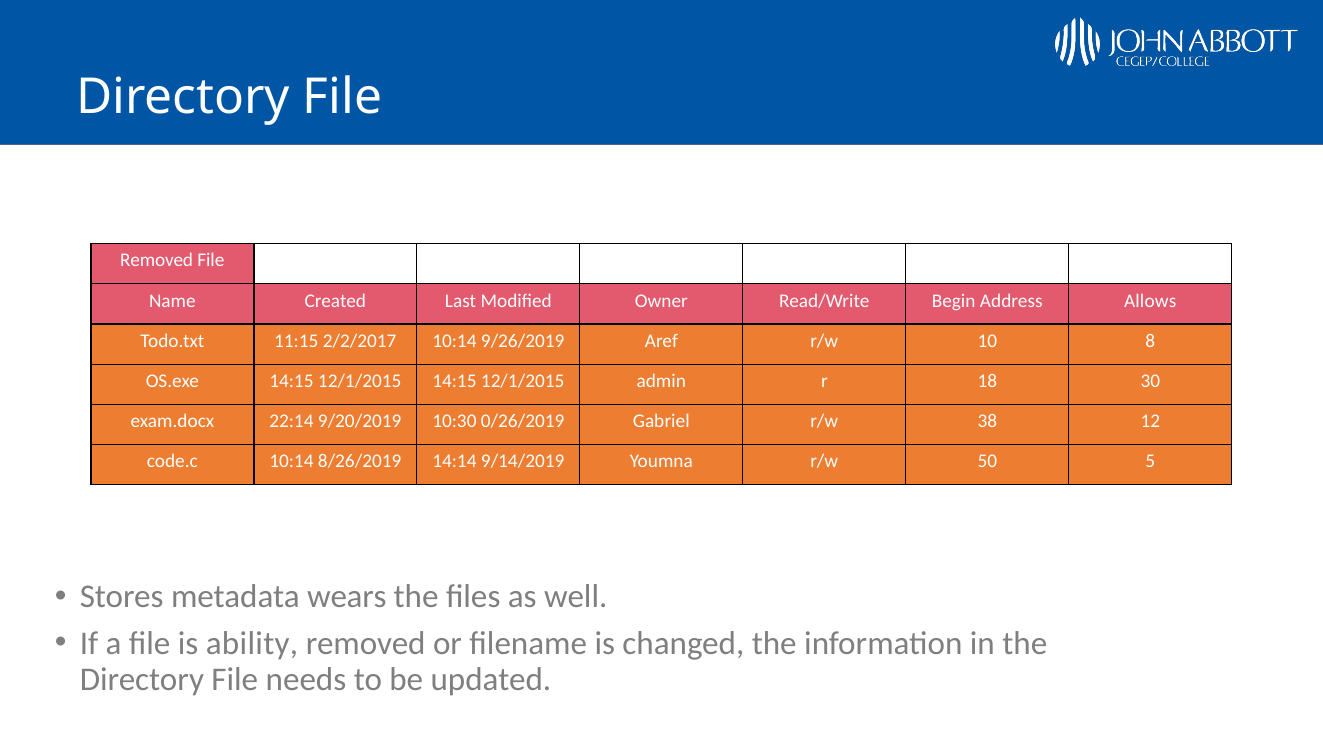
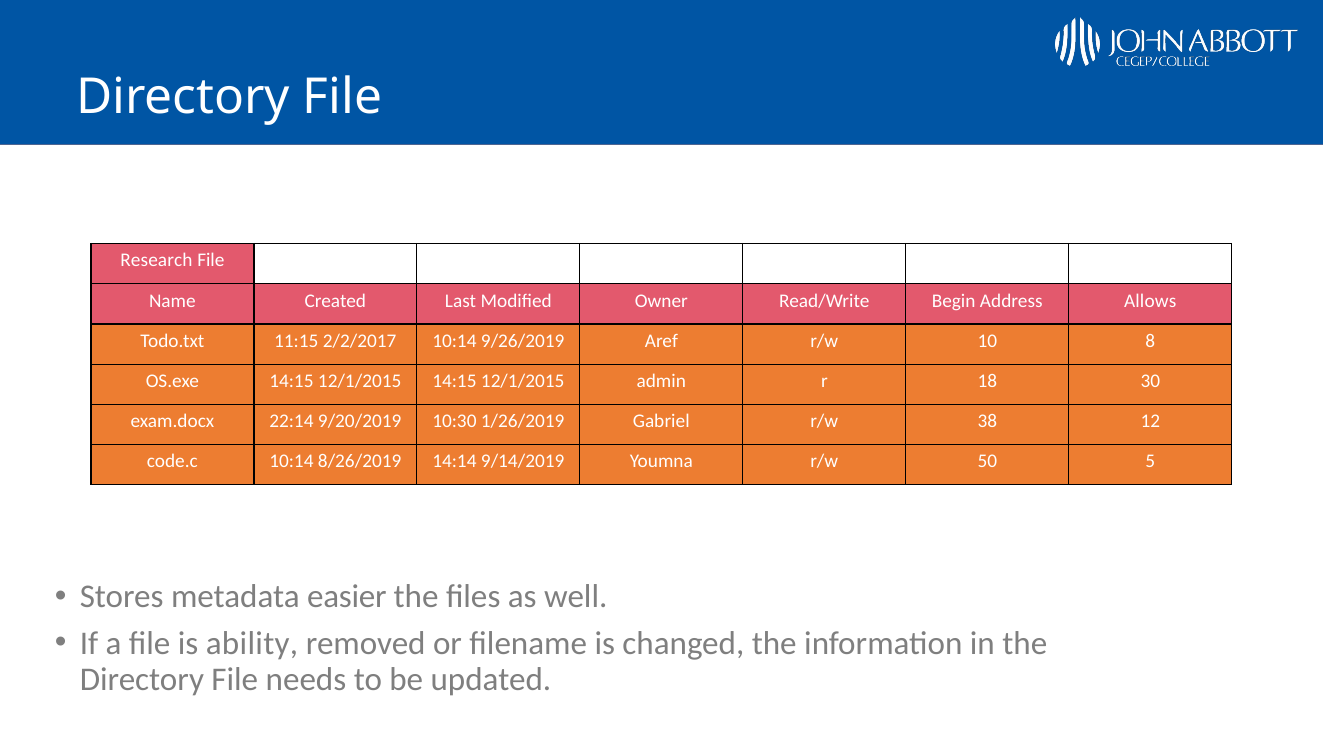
Removed at (157, 260): Removed -> Research
0/26/2019: 0/26/2019 -> 1/26/2019
wears: wears -> easier
